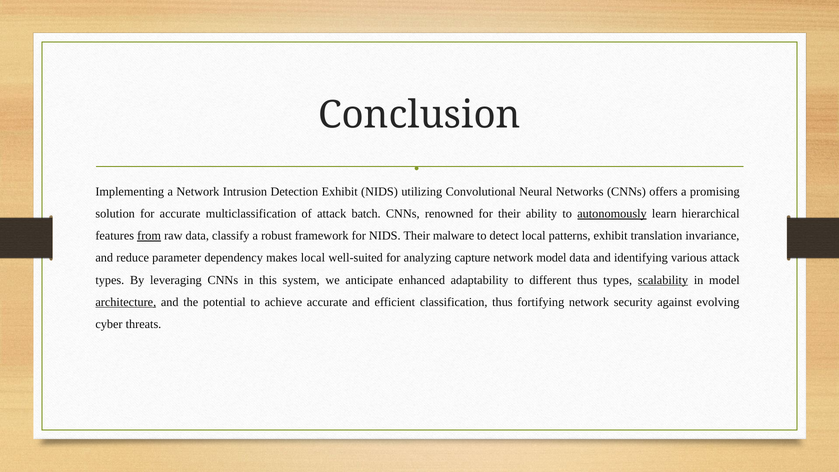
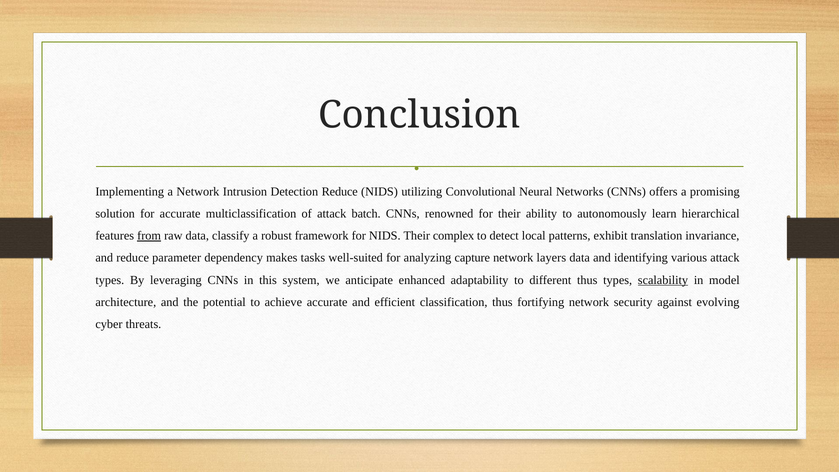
Detection Exhibit: Exhibit -> Reduce
autonomously underline: present -> none
malware: malware -> complex
makes local: local -> tasks
network model: model -> layers
architecture underline: present -> none
